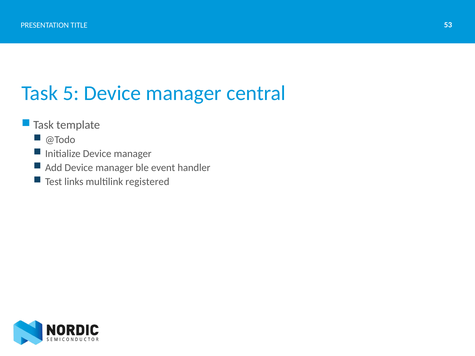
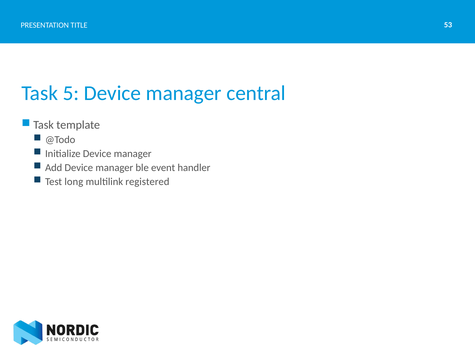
links: links -> long
